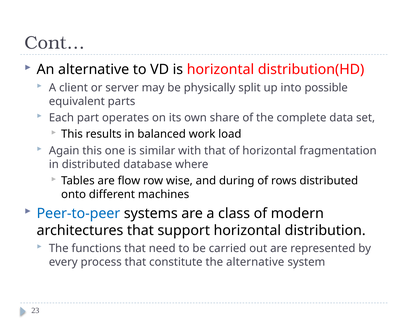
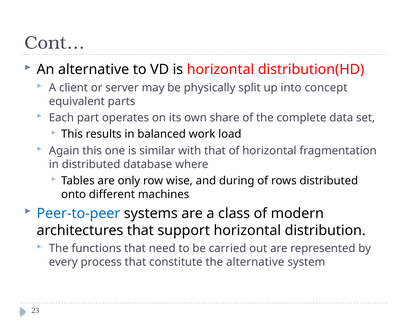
possible: possible -> concept
flow: flow -> only
